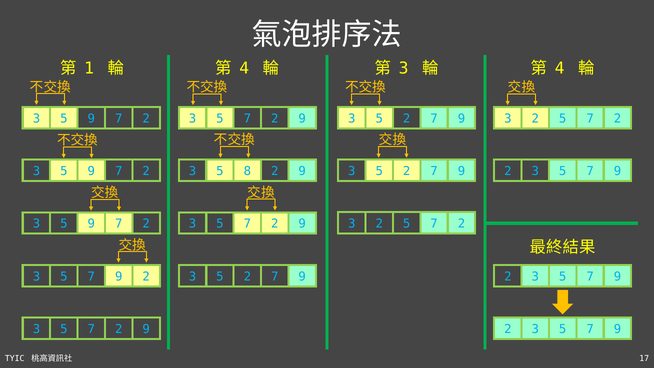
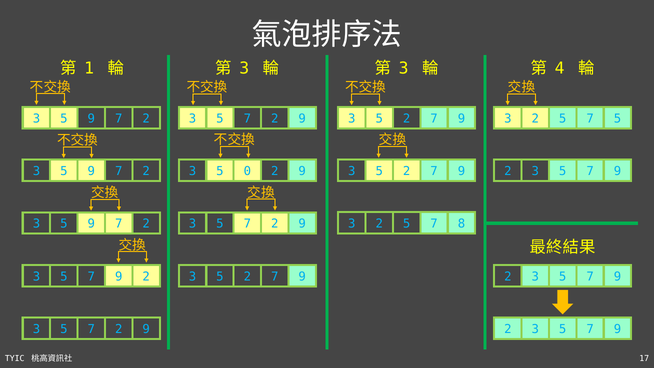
4 at (244, 68): 4 -> 3
2 at (618, 119): 2 -> 5
8: 8 -> 0
2 at (461, 224): 2 -> 8
